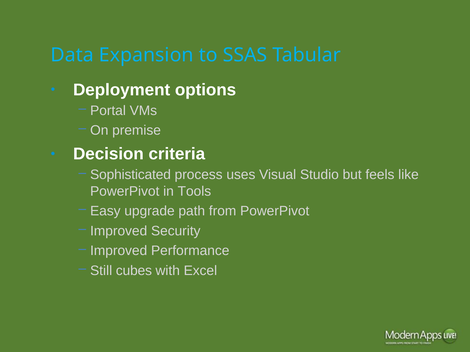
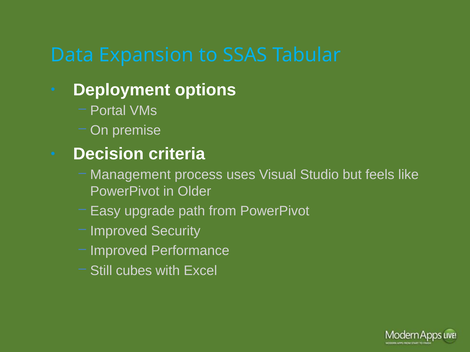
Sophisticated: Sophisticated -> Management
Tools: Tools -> Older
